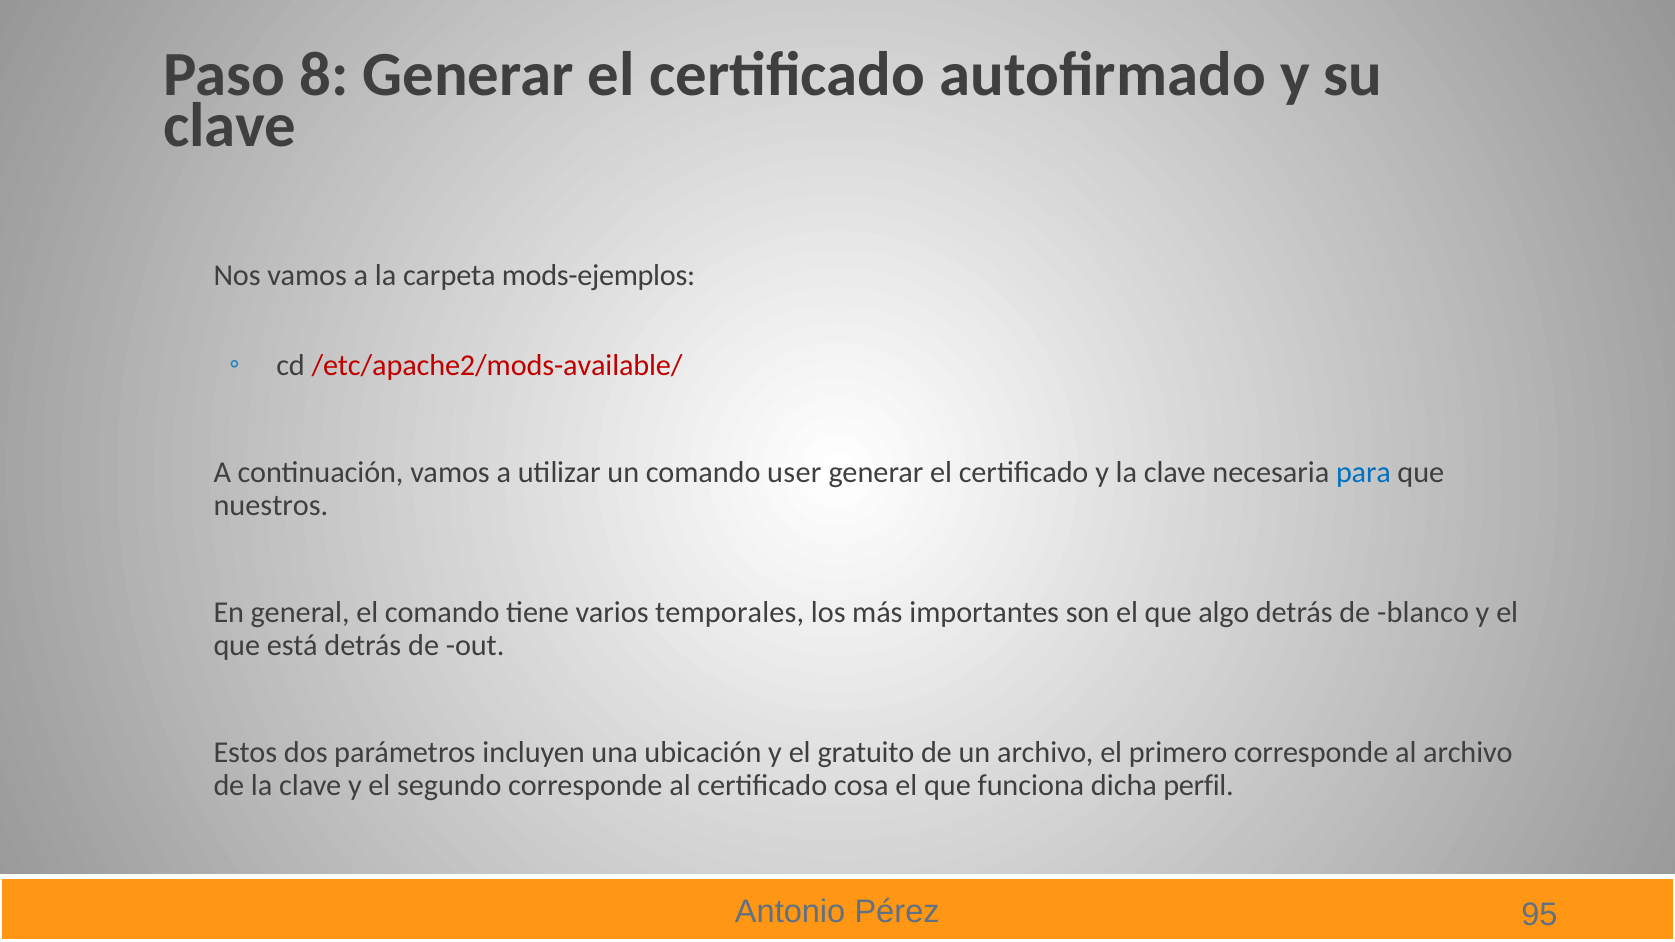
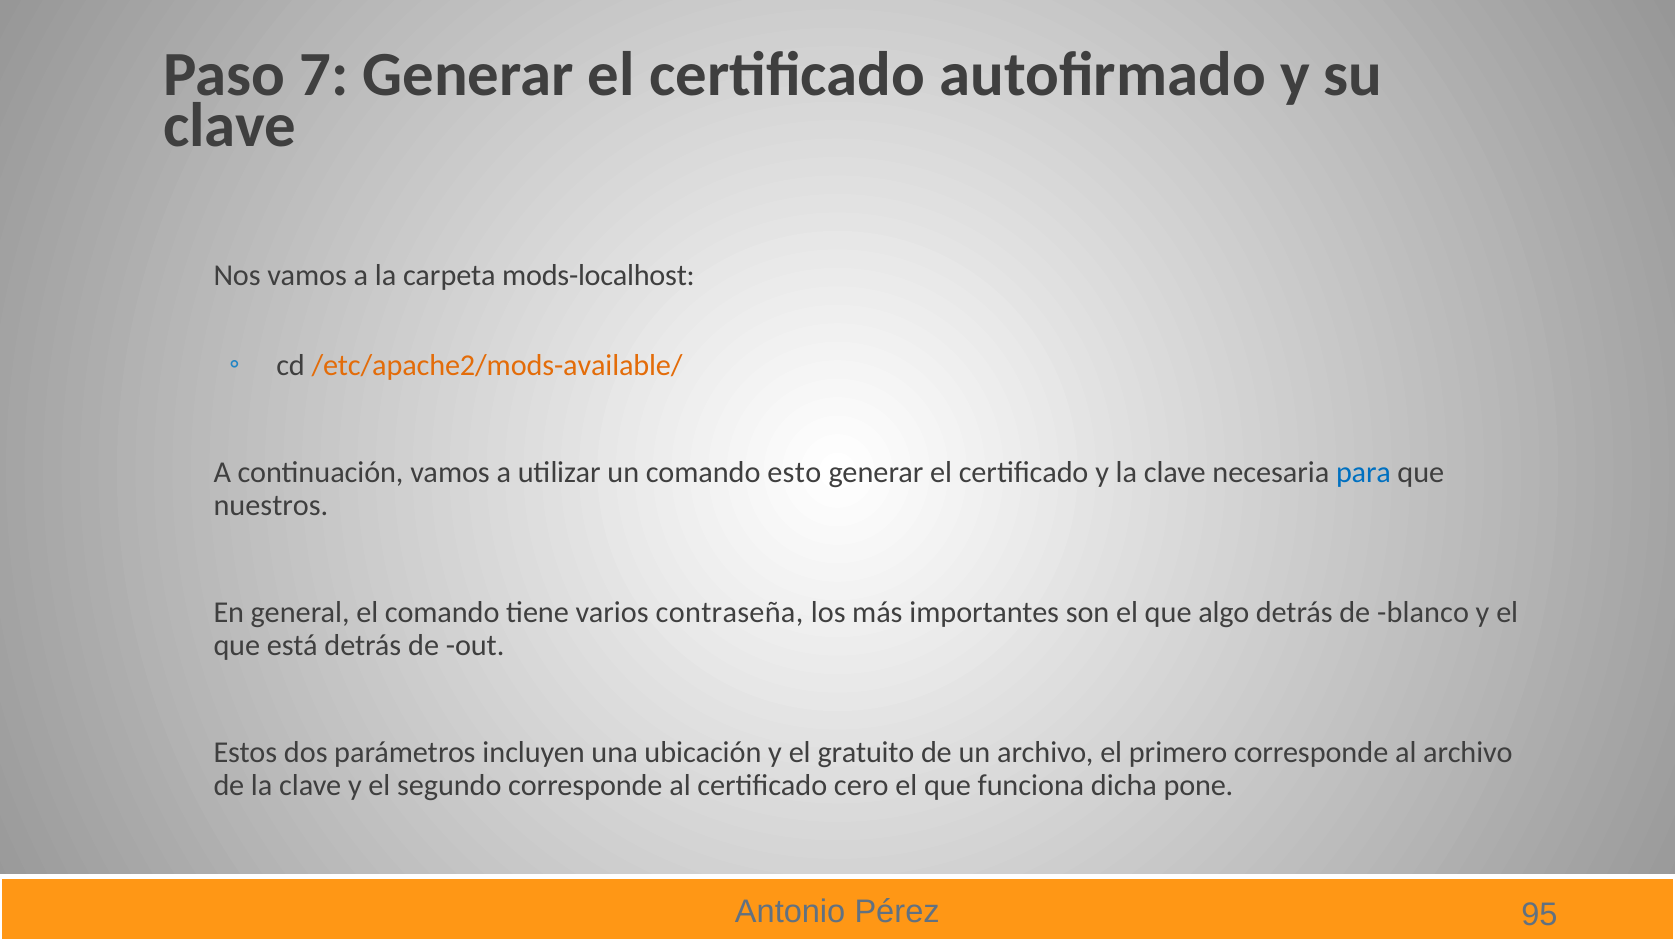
8: 8 -> 7
mods-ejemplos: mods-ejemplos -> mods-localhost
/etc/apache2/mods-available/ colour: red -> orange
user: user -> esto
temporales: temporales -> contraseña
cosa: cosa -> cero
perfil: perfil -> pone
